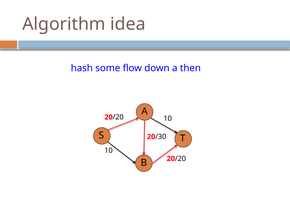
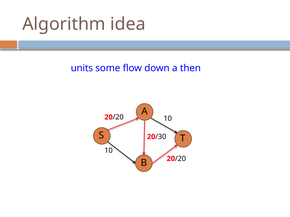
hash: hash -> units
